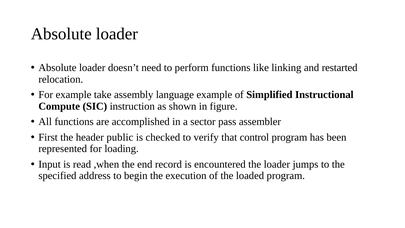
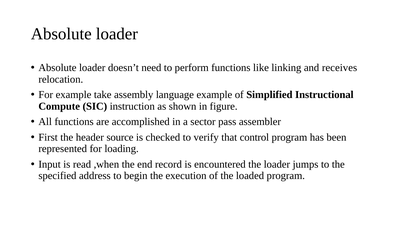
restarted: restarted -> receives
public: public -> source
